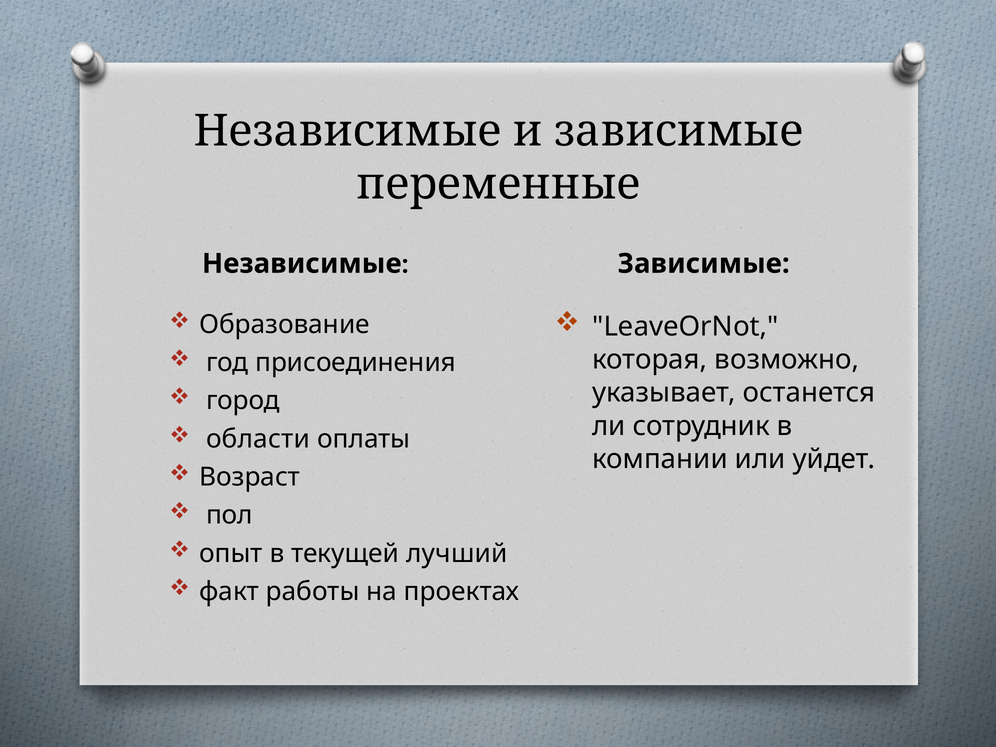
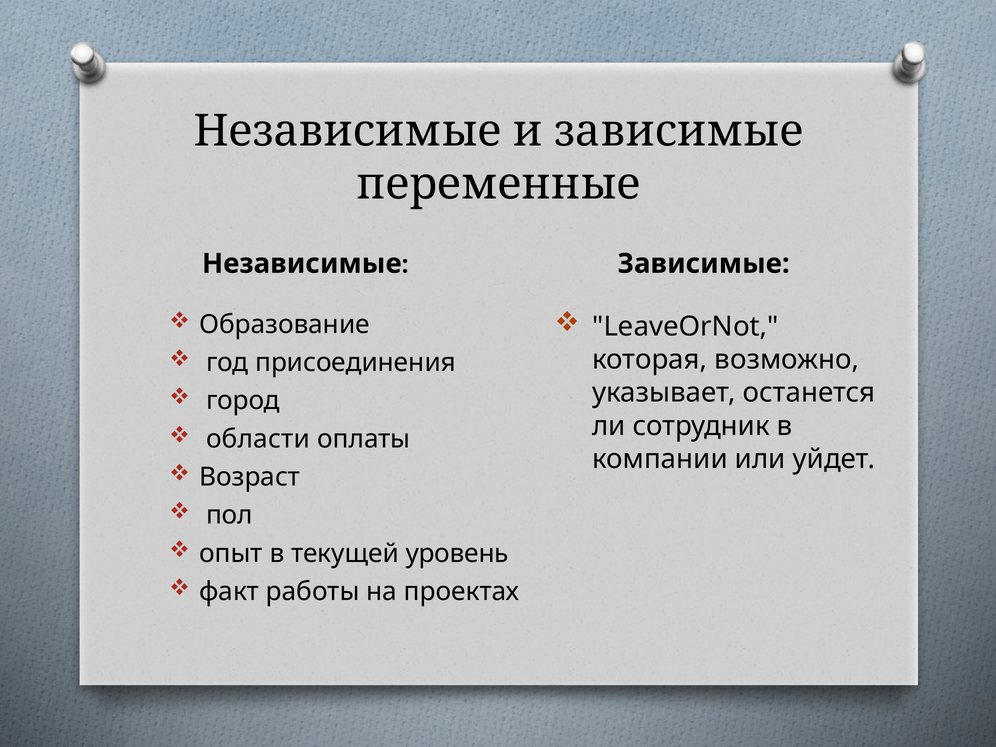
лучший: лучший -> уровень
